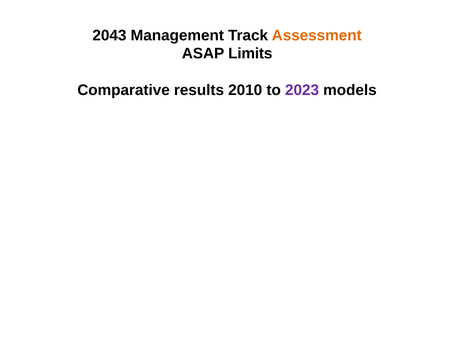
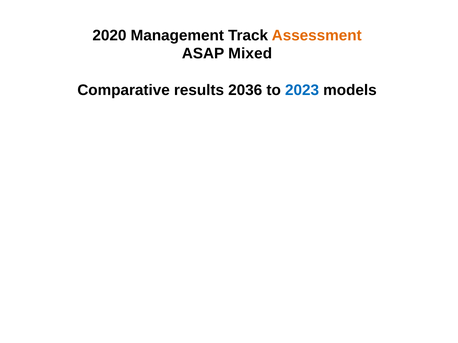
2043: 2043 -> 2020
Limits: Limits -> Mixed
2010: 2010 -> 2036
2023 colour: purple -> blue
